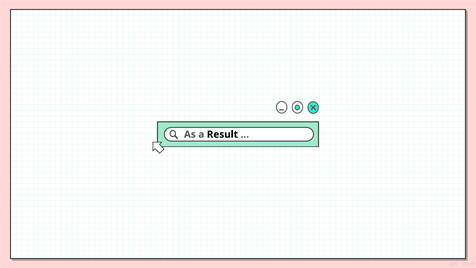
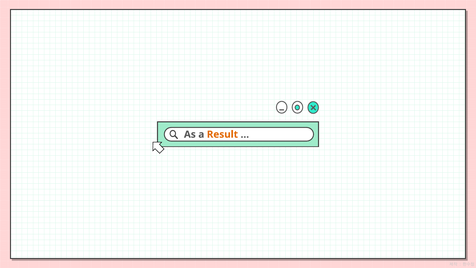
Result colour: black -> orange
